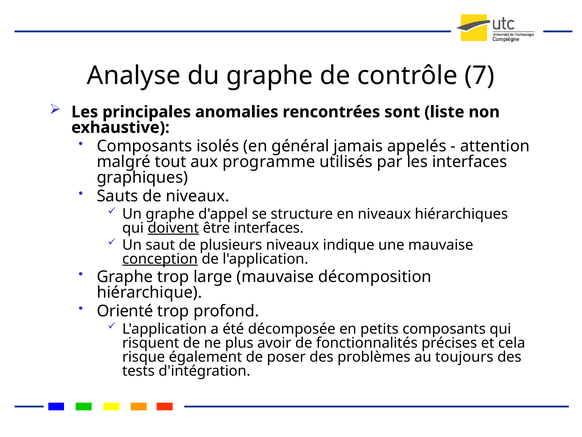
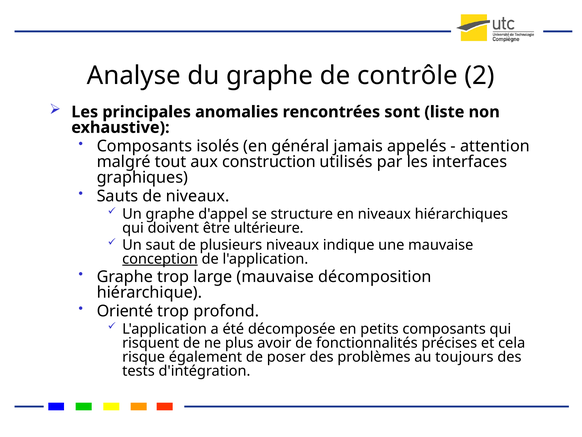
7: 7 -> 2
programme: programme -> construction
doivent underline: present -> none
être interfaces: interfaces -> ultérieure
